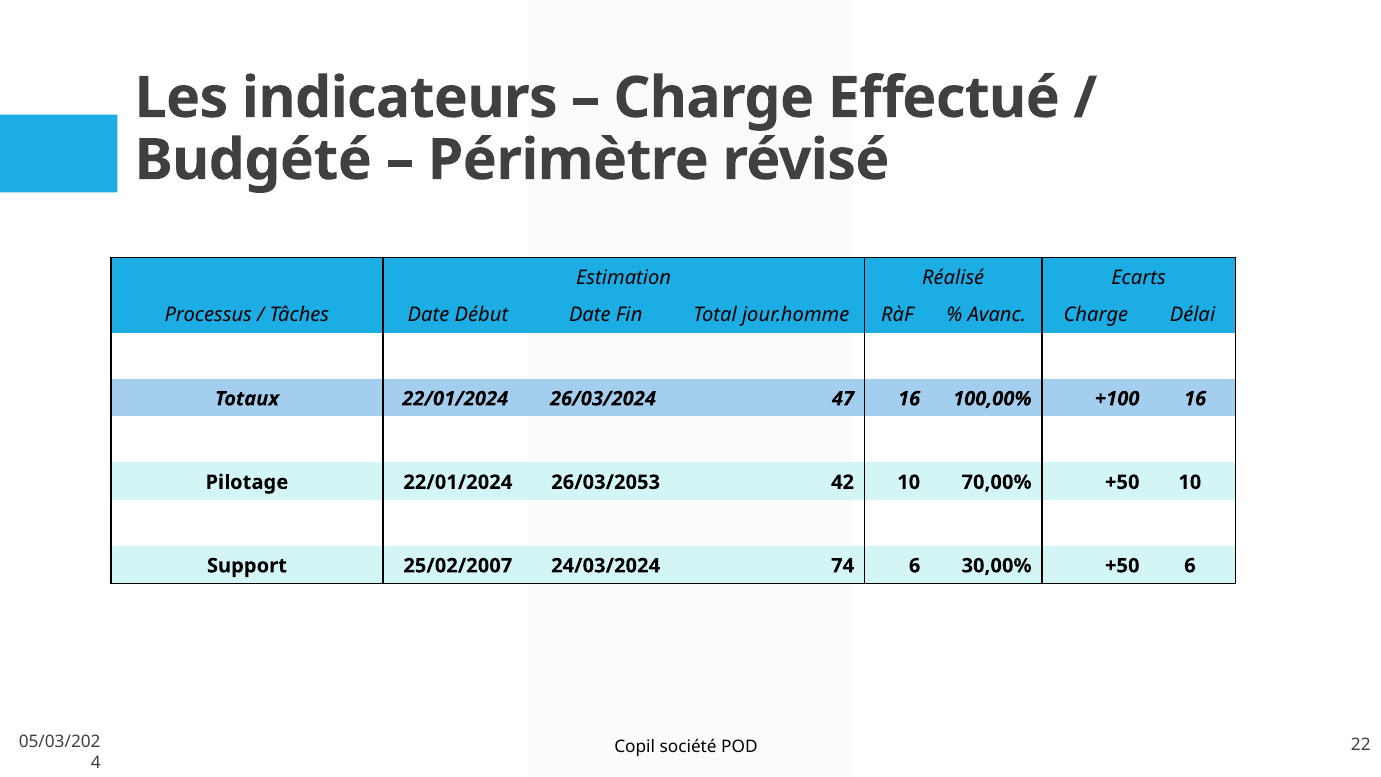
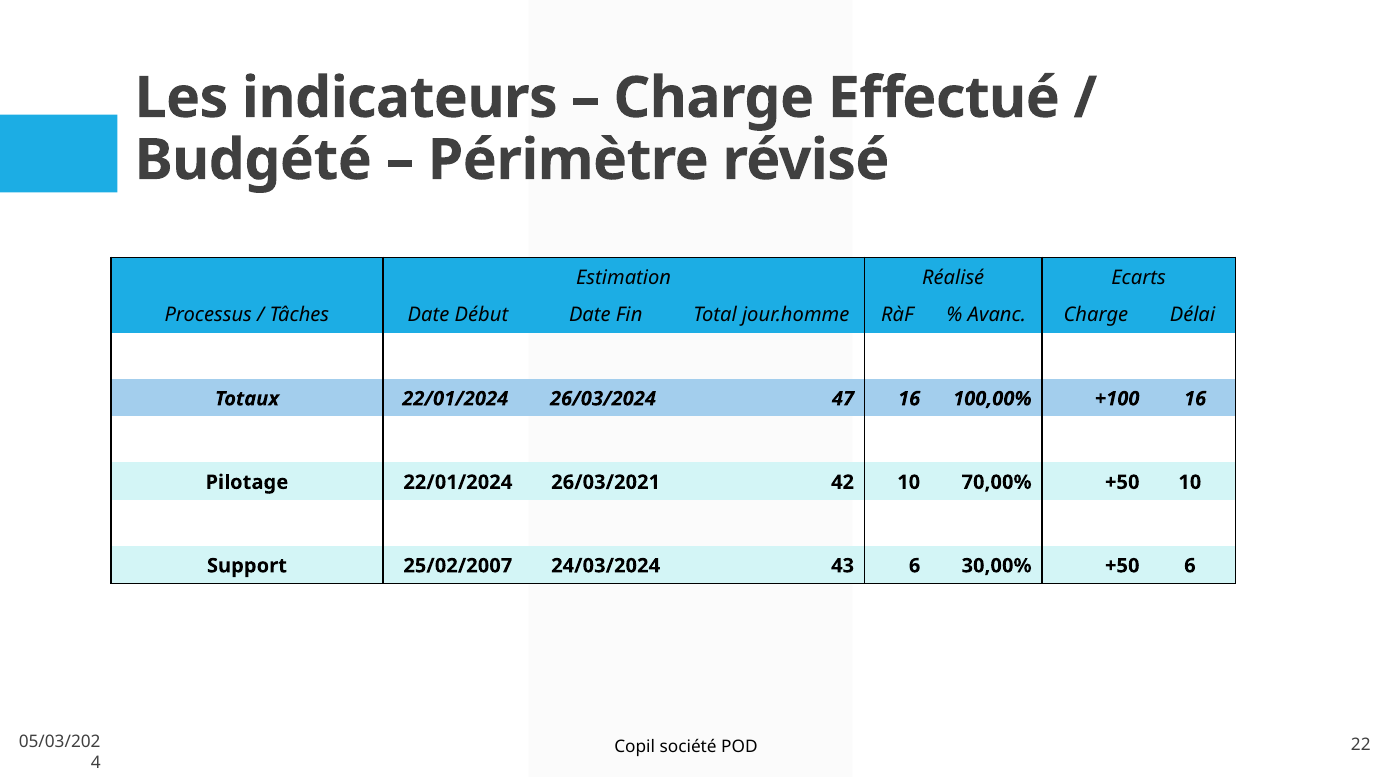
26/03/2053: 26/03/2053 -> 26/03/2021
74: 74 -> 43
